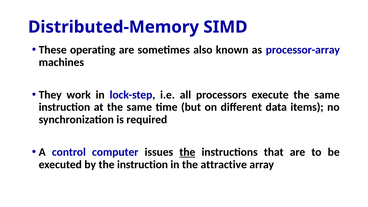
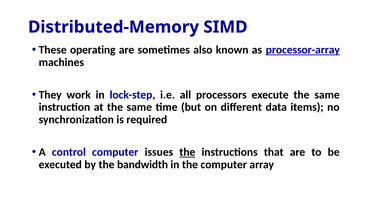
processor-array underline: none -> present
the instruction: instruction -> bandwidth
the attractive: attractive -> computer
